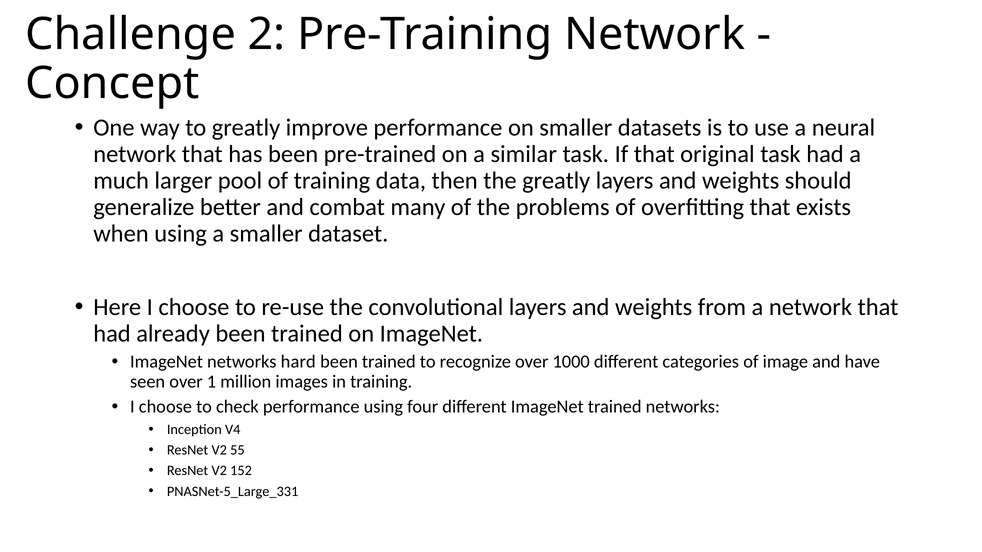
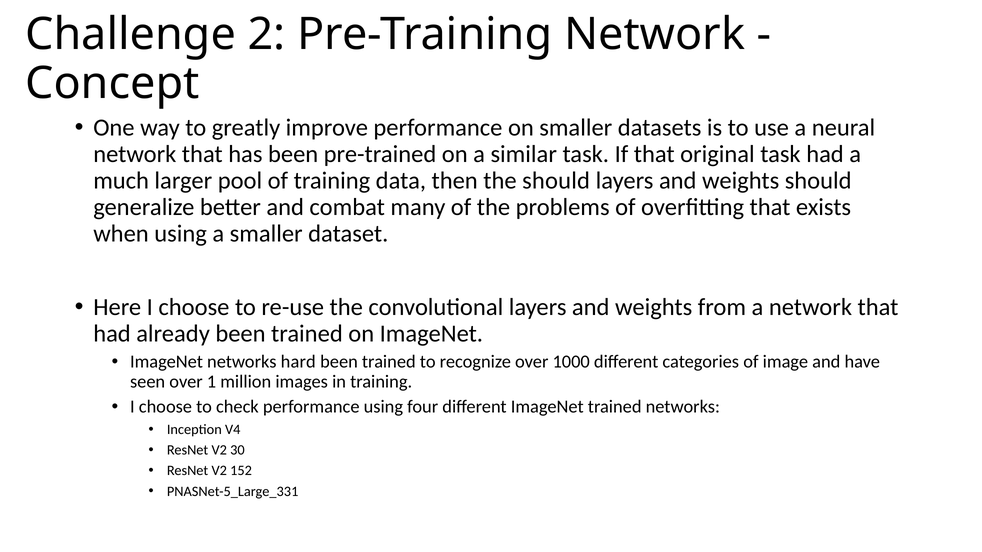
the greatly: greatly -> should
55: 55 -> 30
